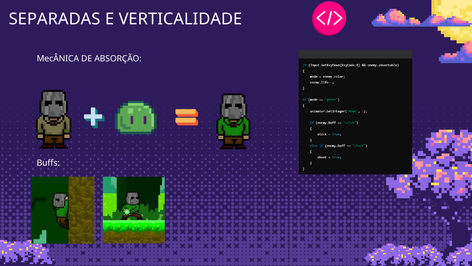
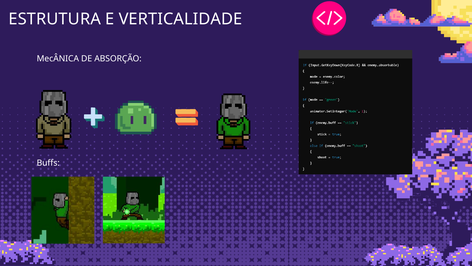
SEPARADAS: SEPARADAS -> ESTRUTURA
